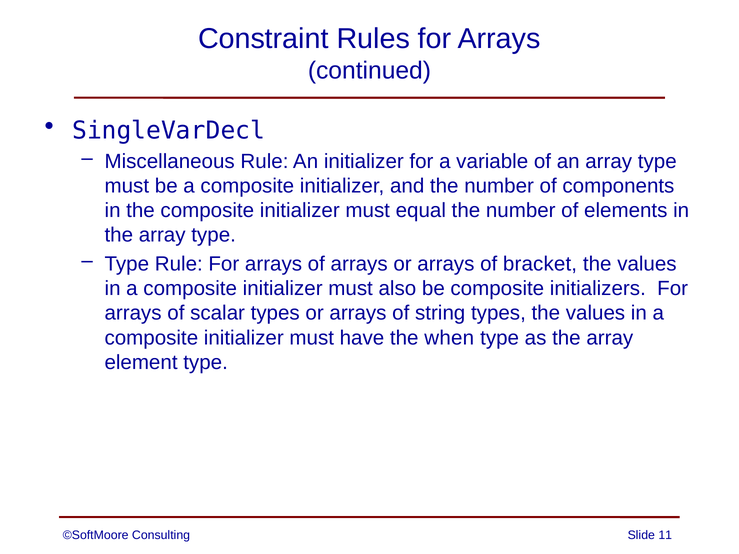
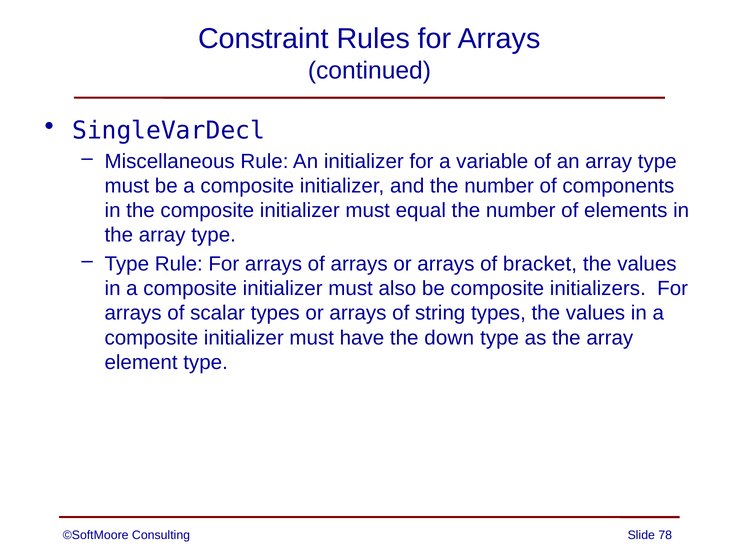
when: when -> down
11: 11 -> 78
